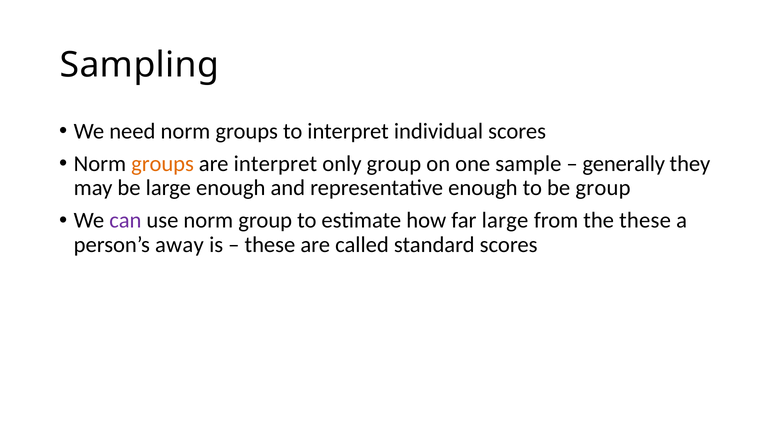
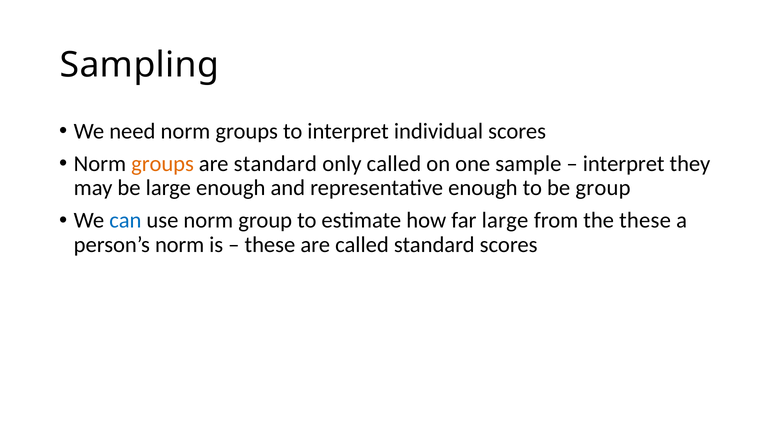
are interpret: interpret -> standard
only group: group -> called
generally at (624, 164): generally -> interpret
can colour: purple -> blue
person’s away: away -> norm
